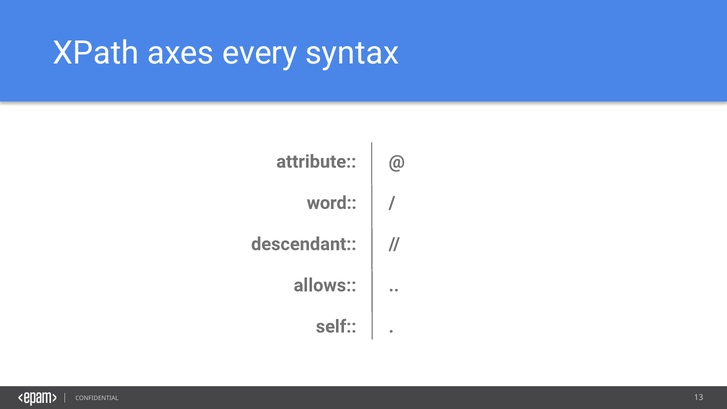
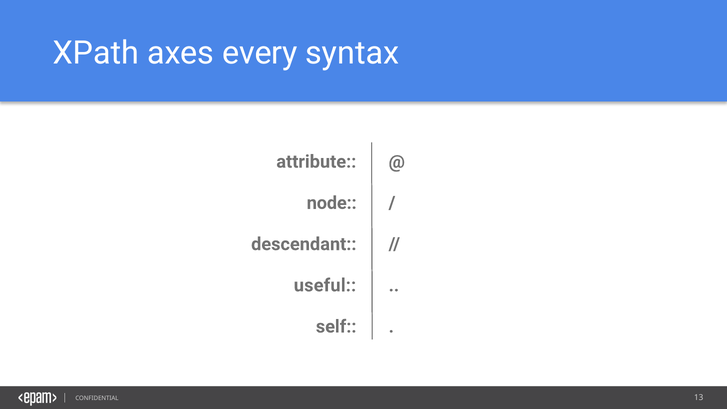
word: word -> node
allows: allows -> useful
